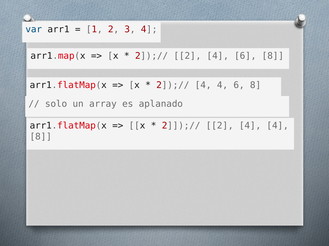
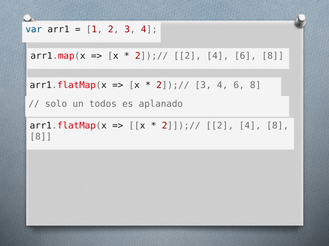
2]);// 4: 4 -> 3
array: array -> todos
2 4 4: 4 -> 8
